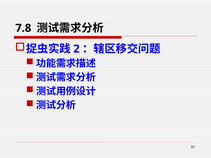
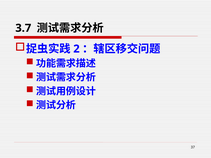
7.8: 7.8 -> 3.7
